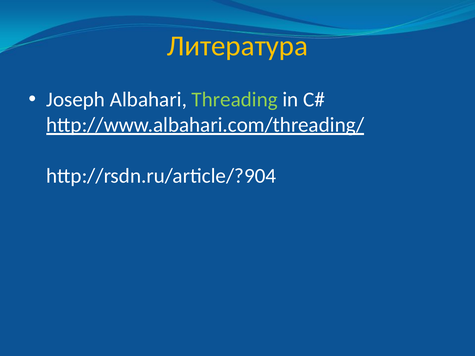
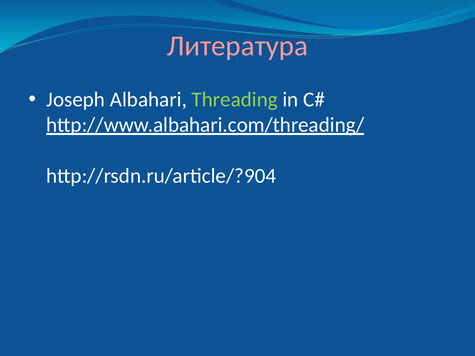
Литература colour: yellow -> pink
